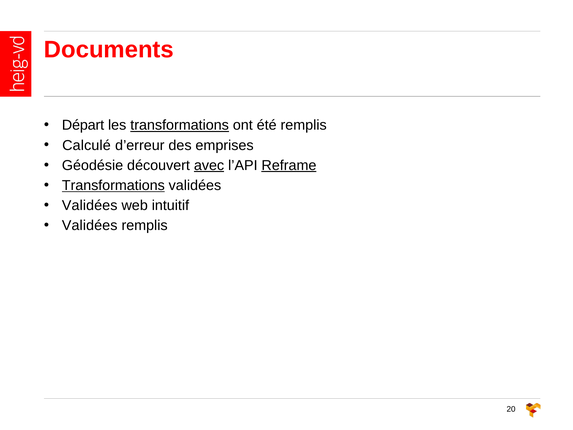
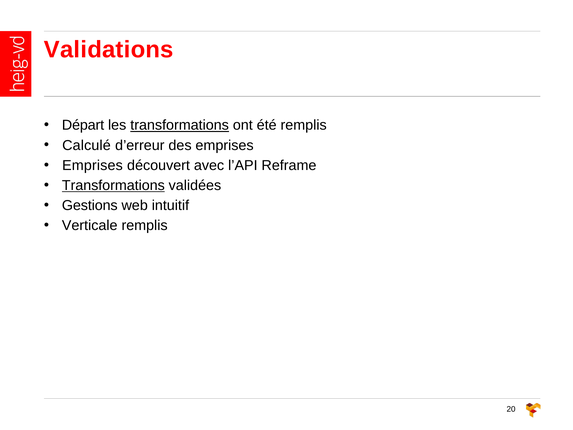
Documents: Documents -> Validations
Géodésie at (93, 165): Géodésie -> Emprises
avec underline: present -> none
Reframe underline: present -> none
Validées at (90, 205): Validées -> Gestions
Validées at (90, 225): Validées -> Verticale
